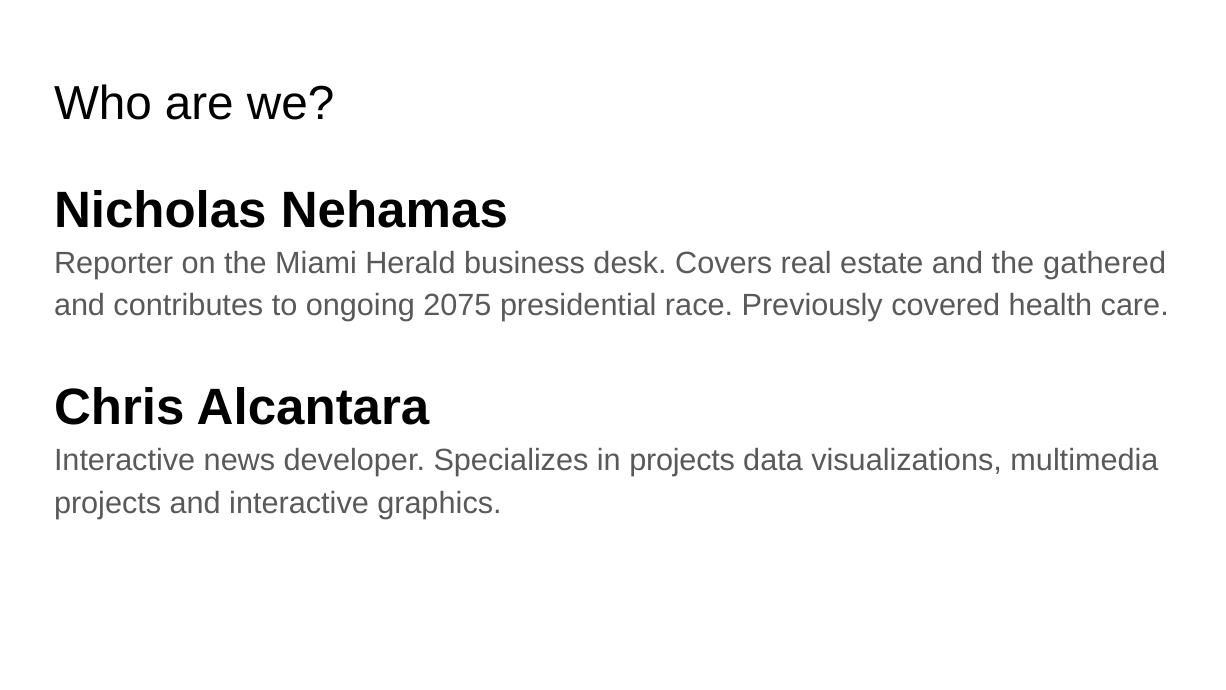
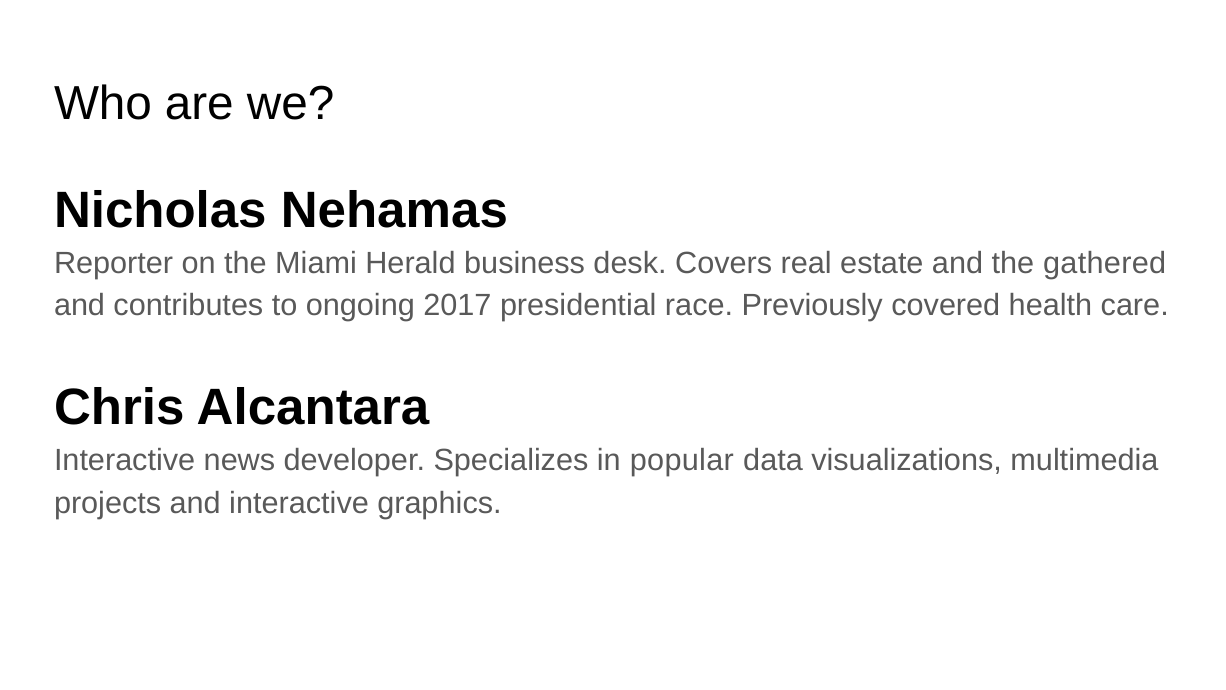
2075: 2075 -> 2017
in projects: projects -> popular
